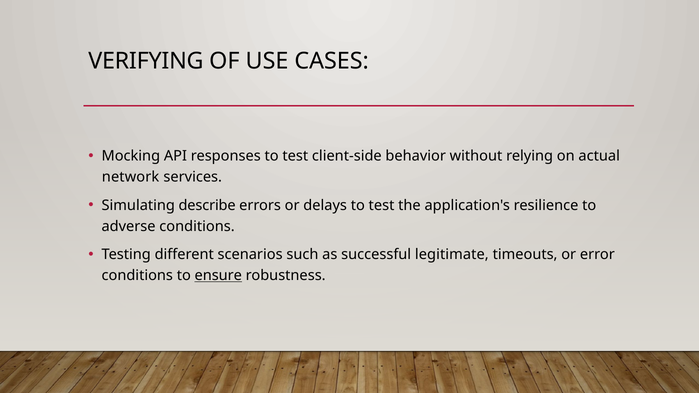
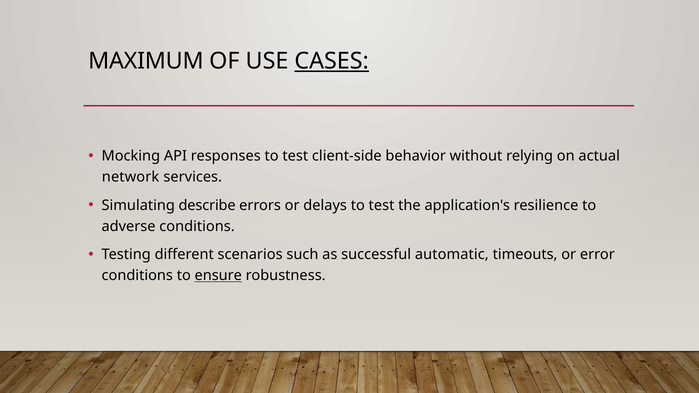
VERIFYING: VERIFYING -> MAXIMUM
CASES underline: none -> present
legitimate: legitimate -> automatic
